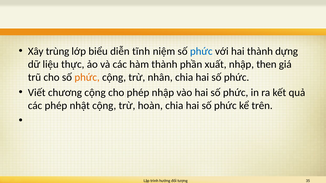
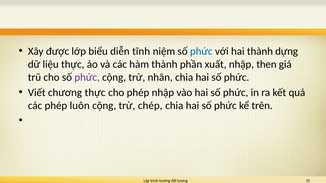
trùng: trùng -> được
phức at (87, 77) colour: orange -> purple
chương cộng: cộng -> thực
nhật: nhật -> luôn
hoàn: hoàn -> chép
